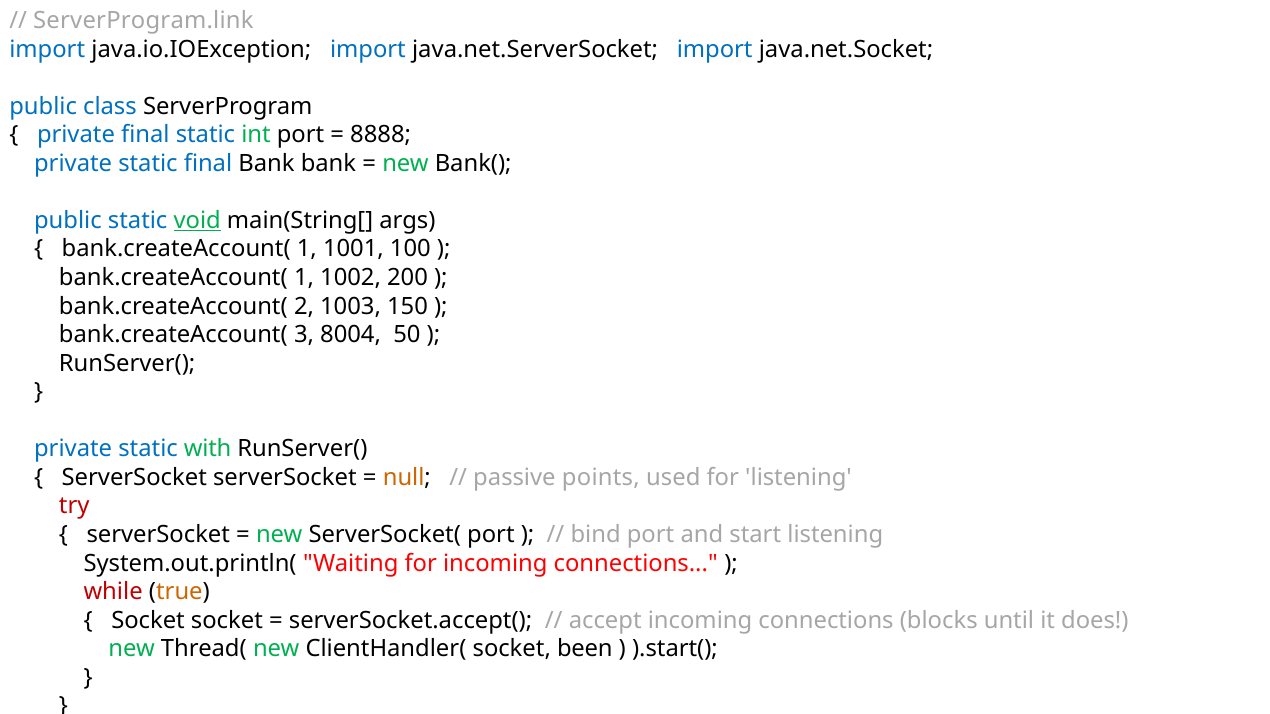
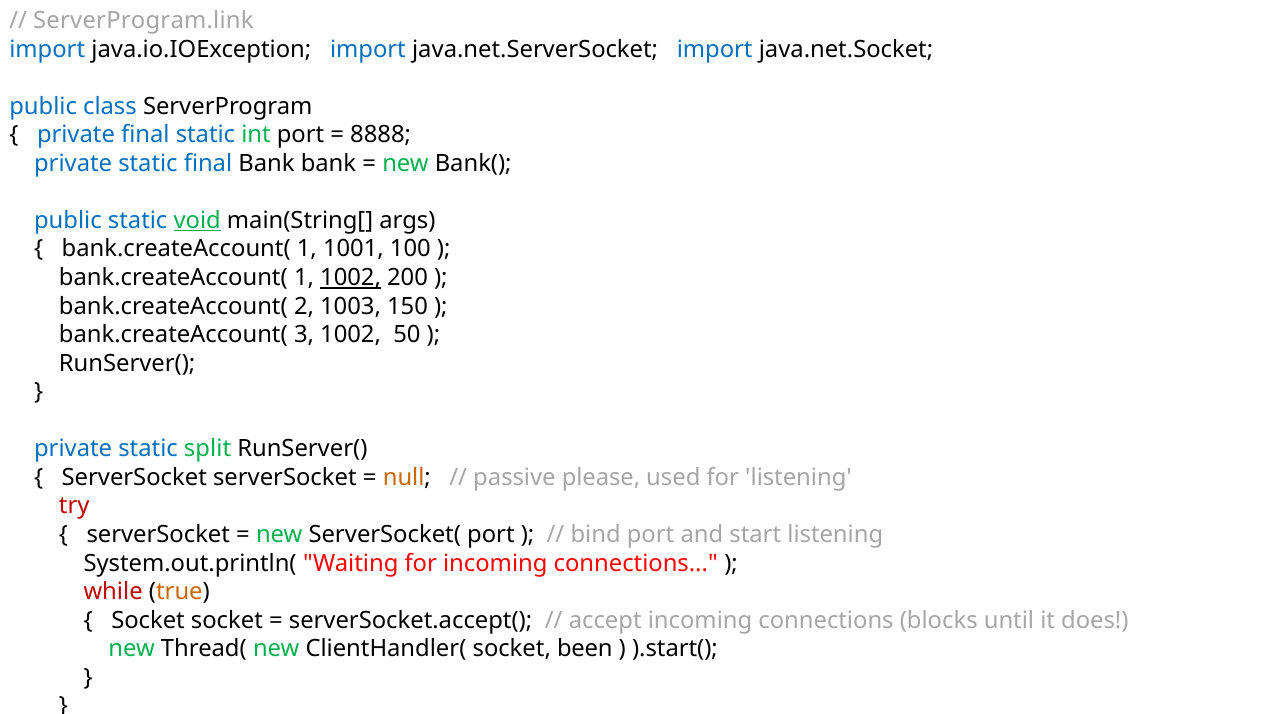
1002 at (351, 278) underline: none -> present
3 8004: 8004 -> 1002
with: with -> split
points: points -> please
